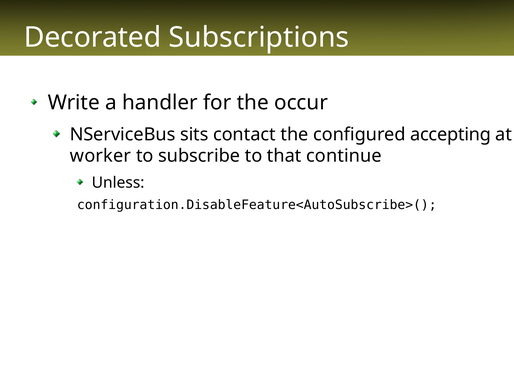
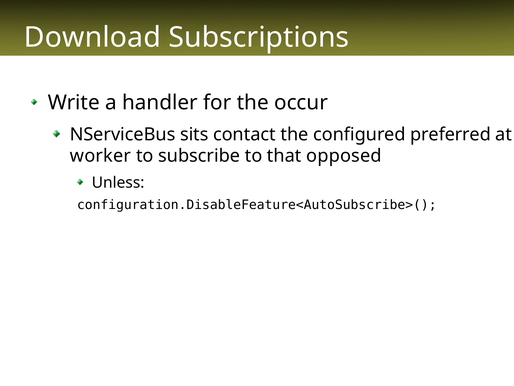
Decorated: Decorated -> Download
accepting: accepting -> preferred
continue: continue -> opposed
